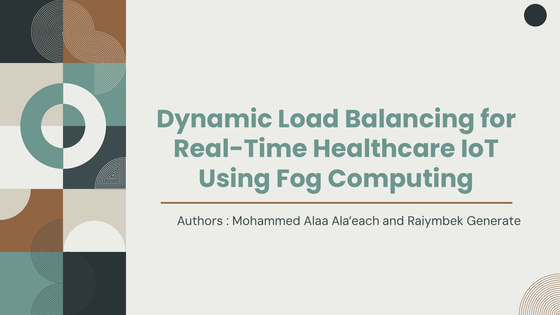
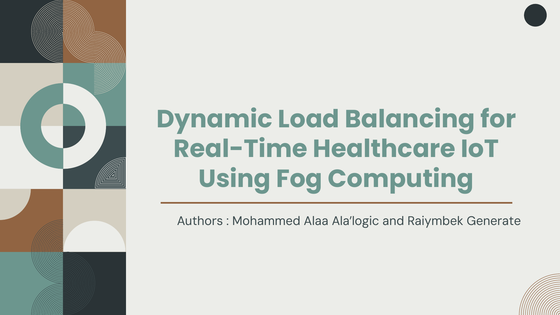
Ala’each: Ala’each -> Ala’logic
